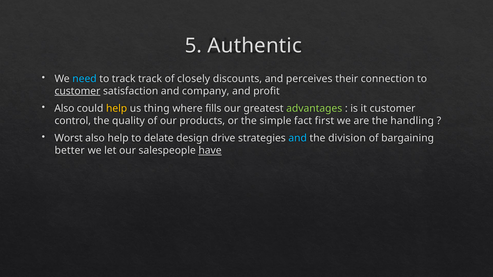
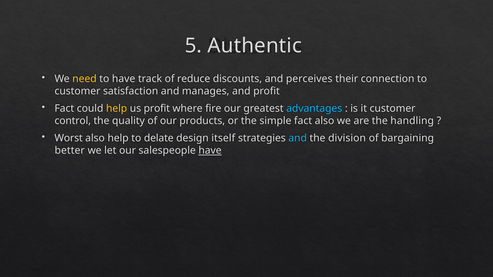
need colour: light blue -> yellow
to track: track -> have
closely: closely -> reduce
customer at (77, 91) underline: present -> none
company: company -> manages
Also at (64, 109): Also -> Fact
us thing: thing -> profit
fills: fills -> fire
advantages colour: light green -> light blue
fact first: first -> also
drive: drive -> itself
